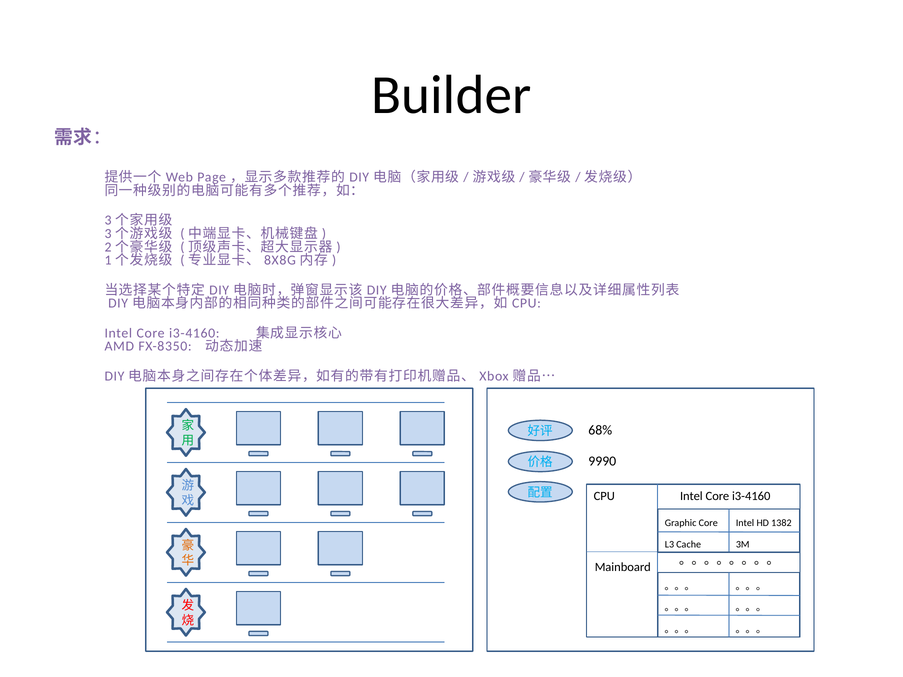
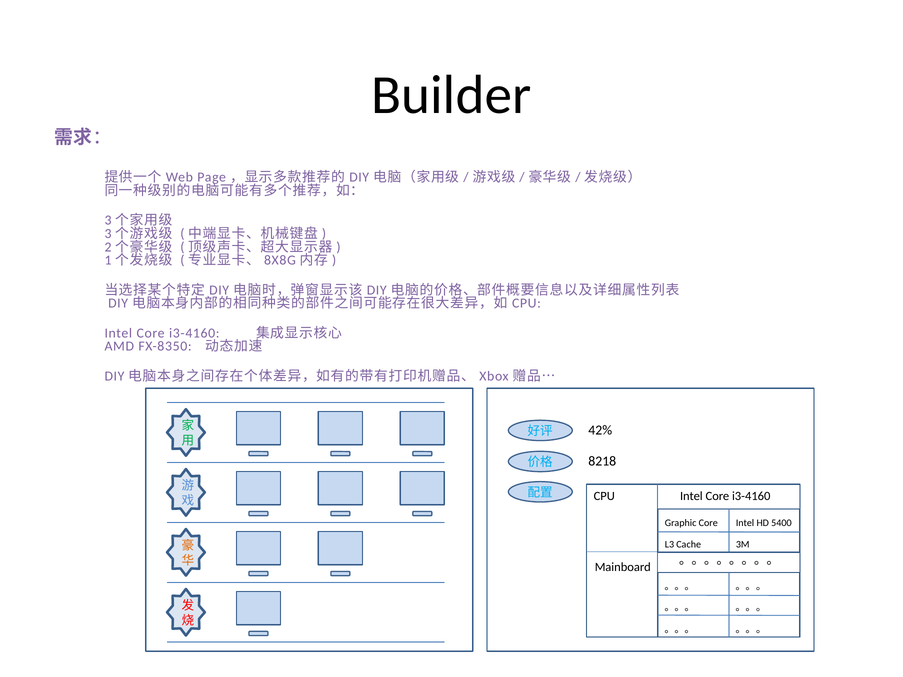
68%: 68% -> 42%
9990: 9990 -> 8218
1382: 1382 -> 5400
